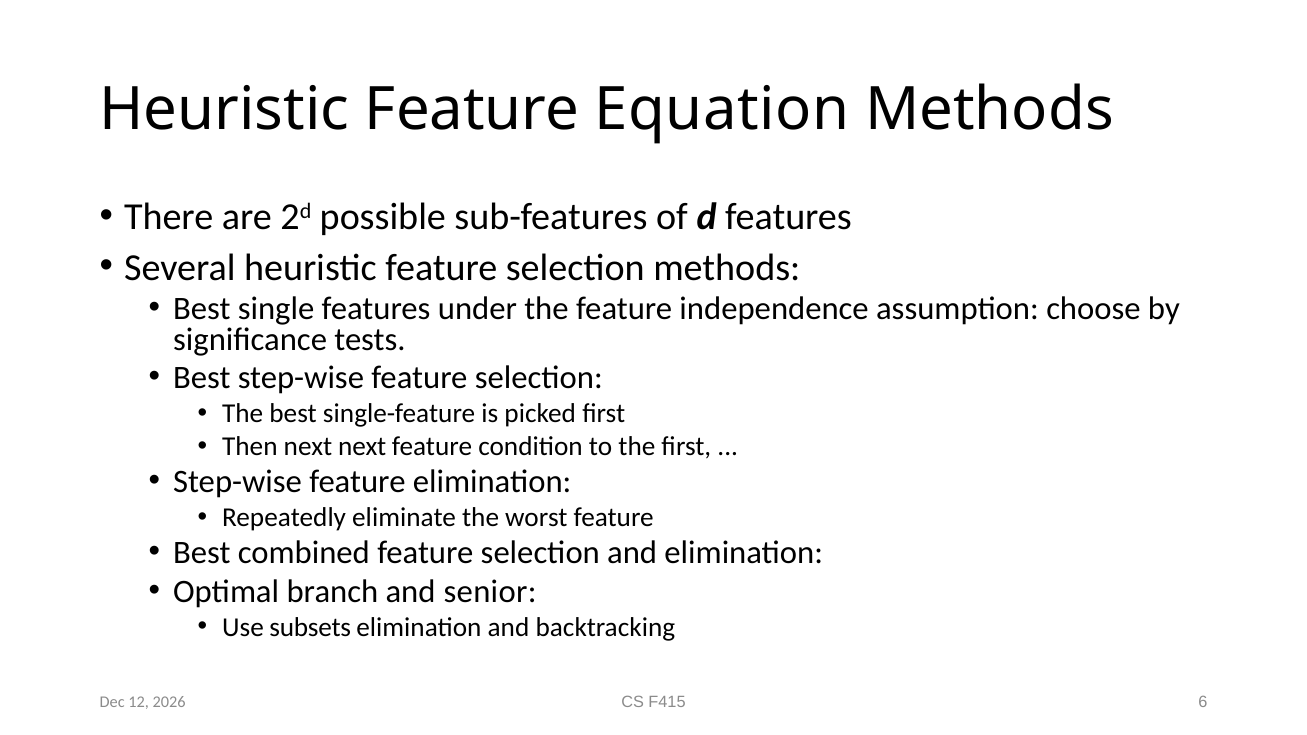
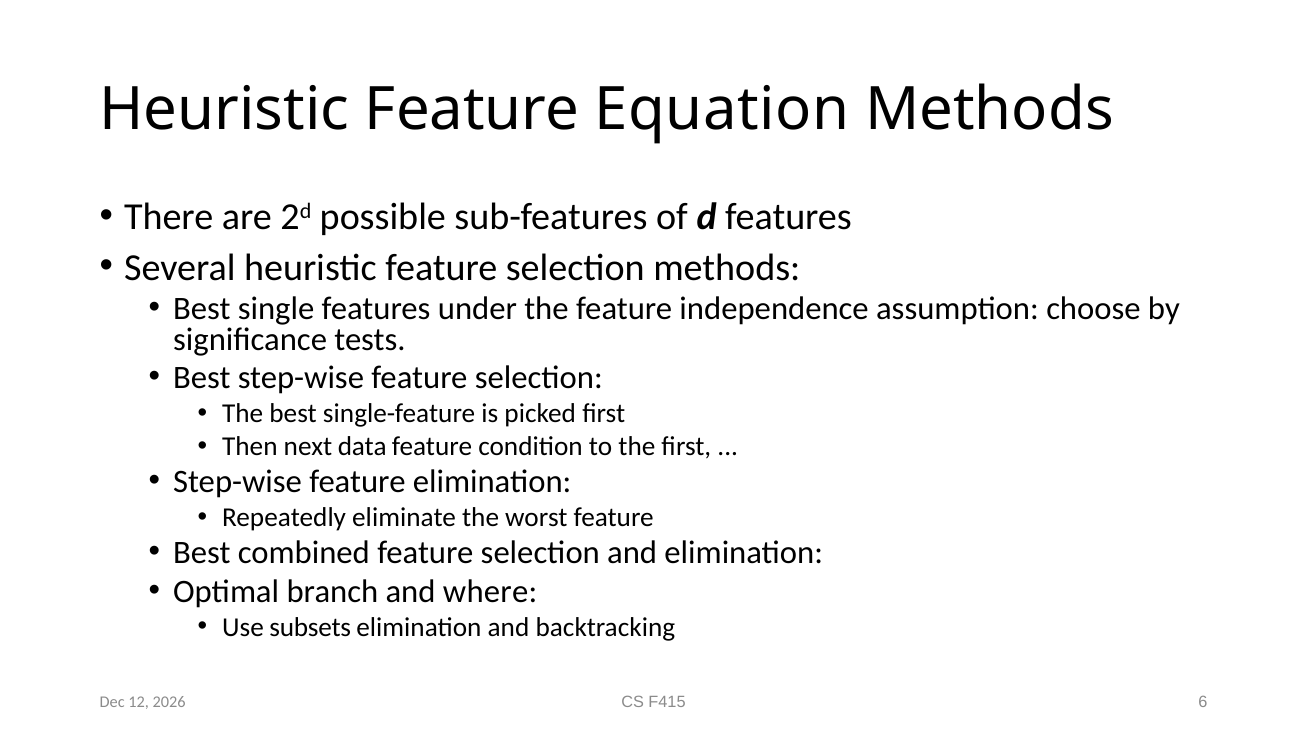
next next: next -> data
senior: senior -> where
